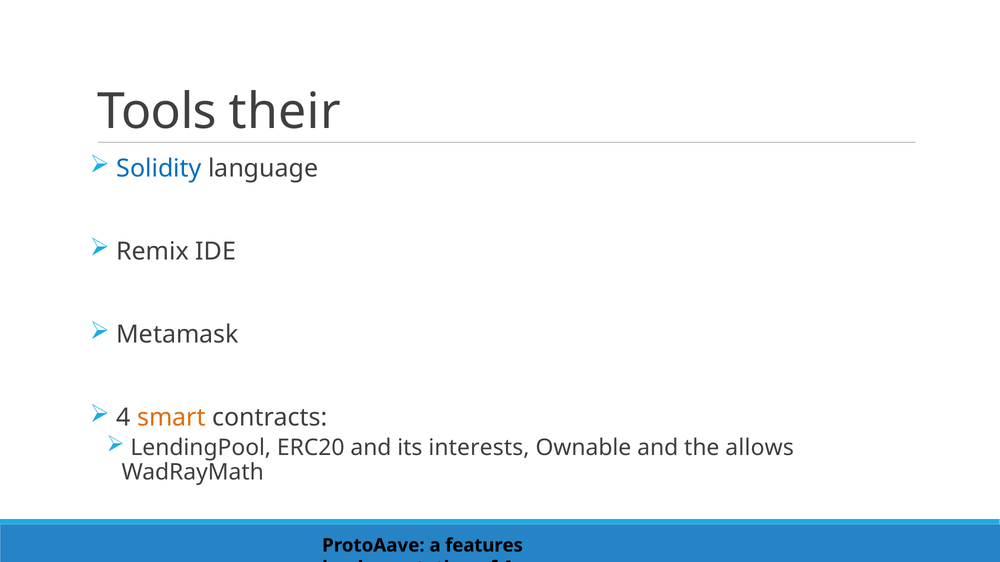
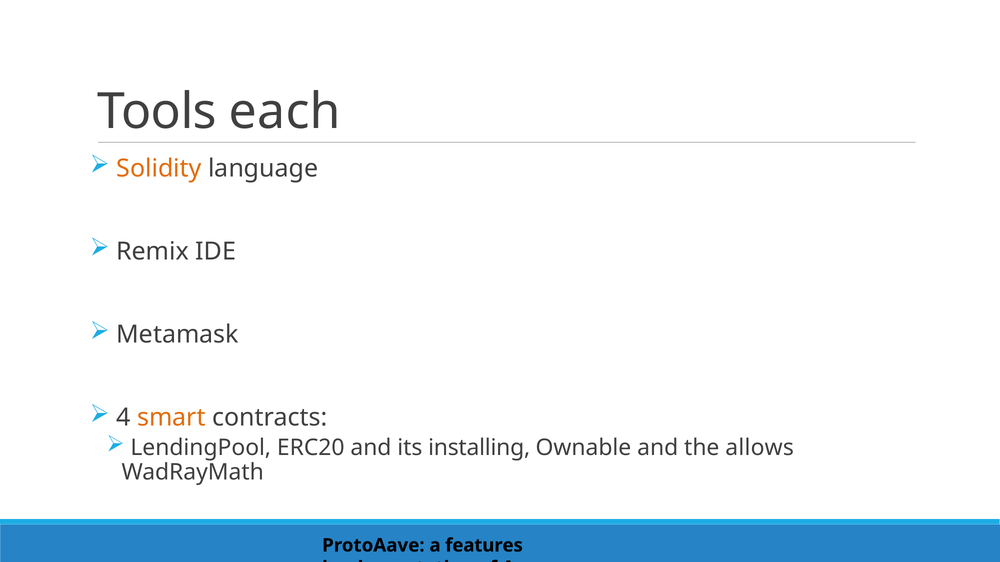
their: their -> each
Solidity colour: blue -> orange
interests: interests -> installing
